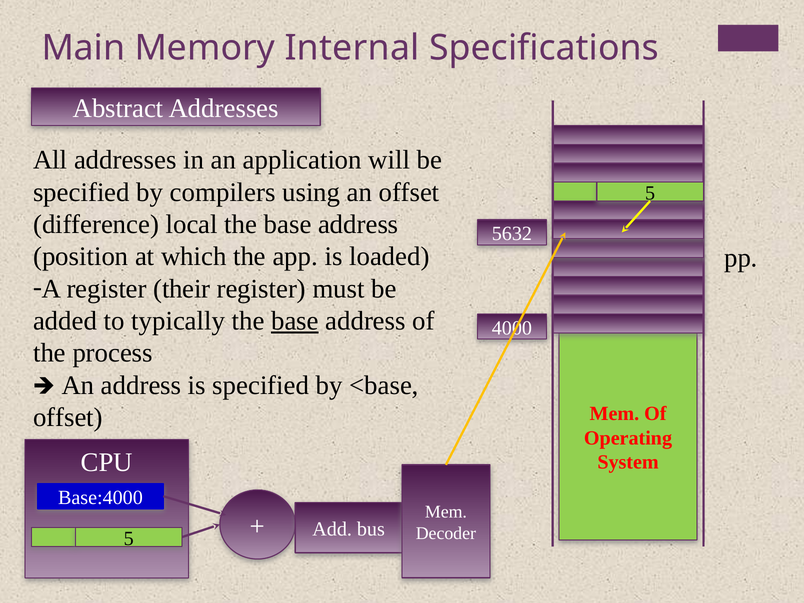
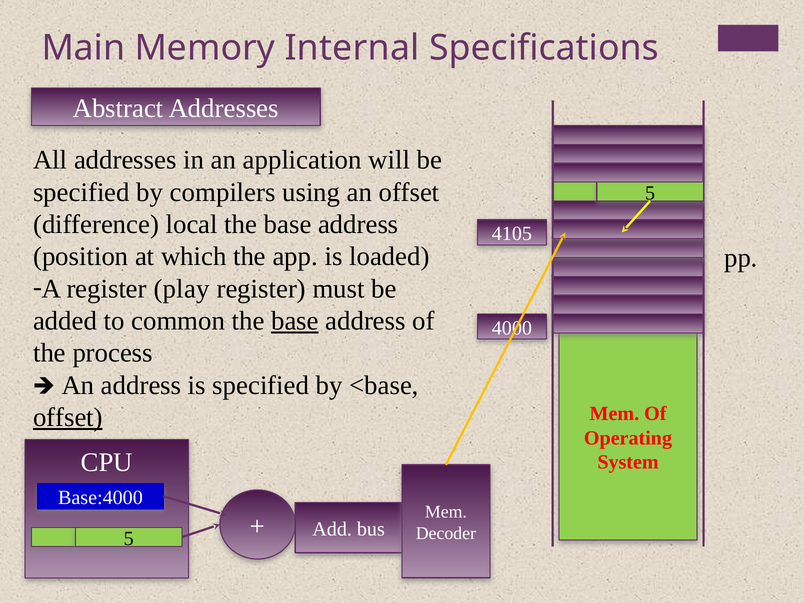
5632: 5632 -> 4105
their: their -> play
typically: typically -> common
offset at (68, 417) underline: none -> present
